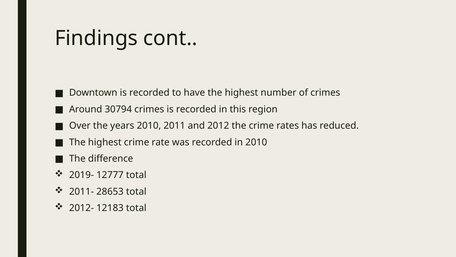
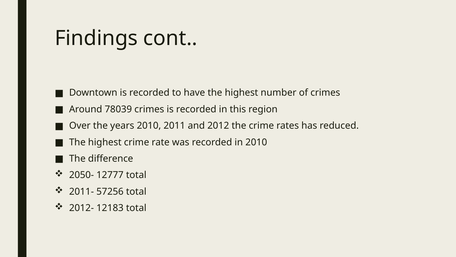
30794: 30794 -> 78039
2019-: 2019- -> 2050-
28653: 28653 -> 57256
